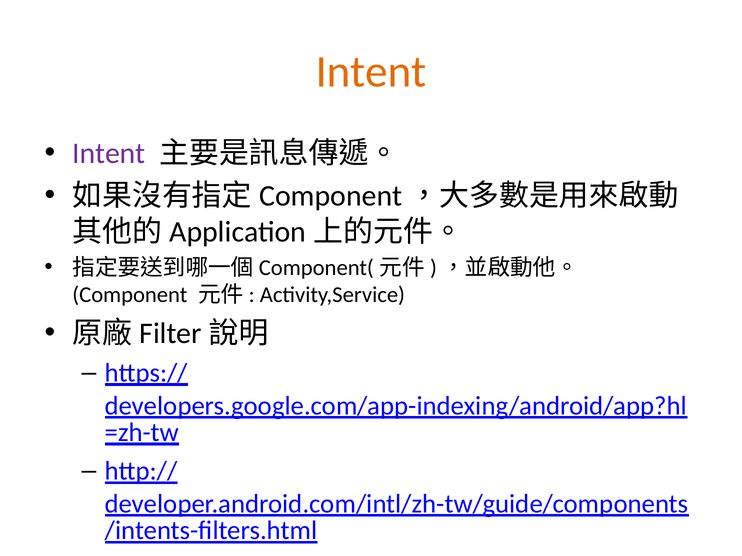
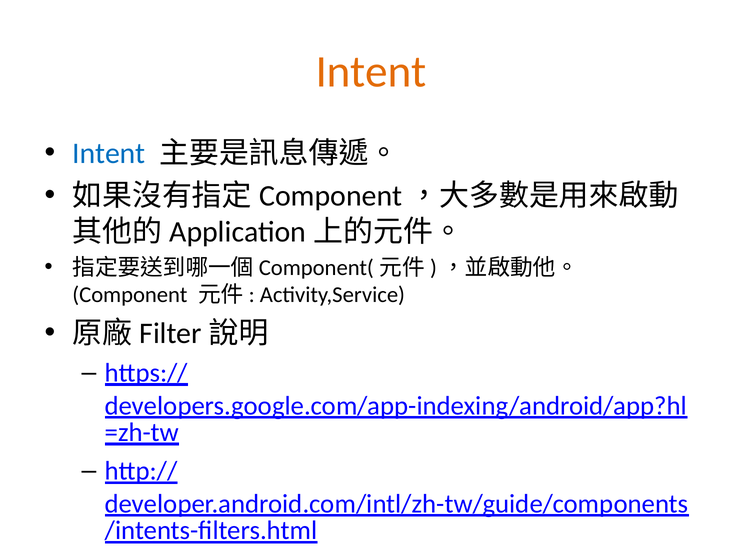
Intent at (109, 154) colour: purple -> blue
